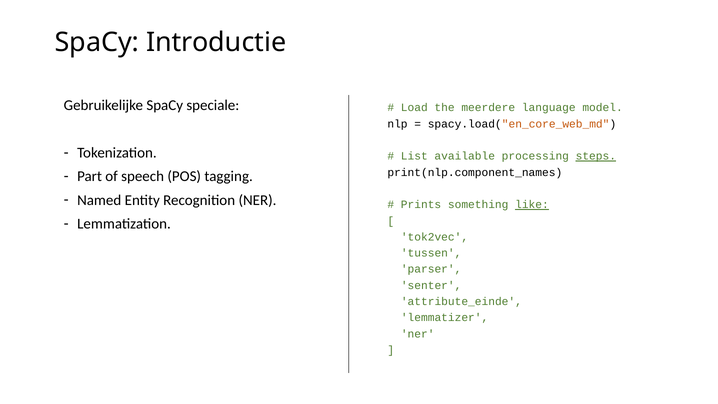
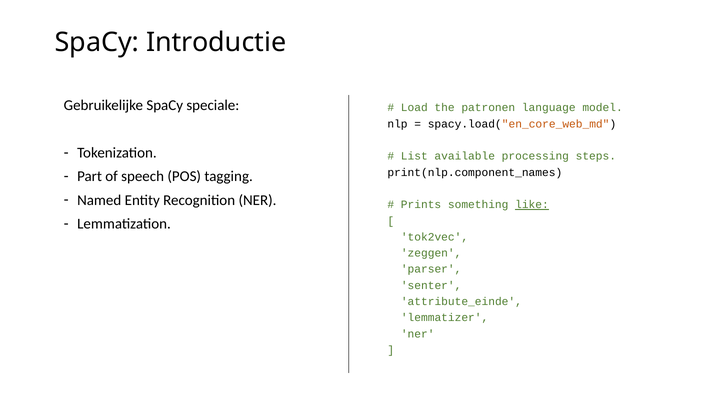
meerdere: meerdere -> patronen
steps underline: present -> none
tussen: tussen -> zeggen
